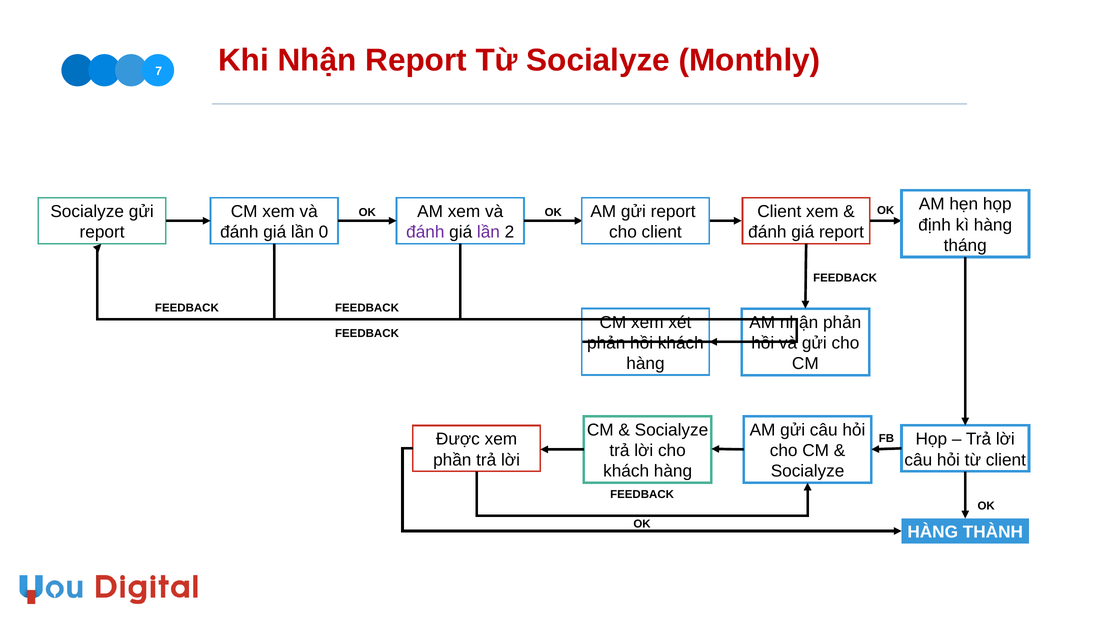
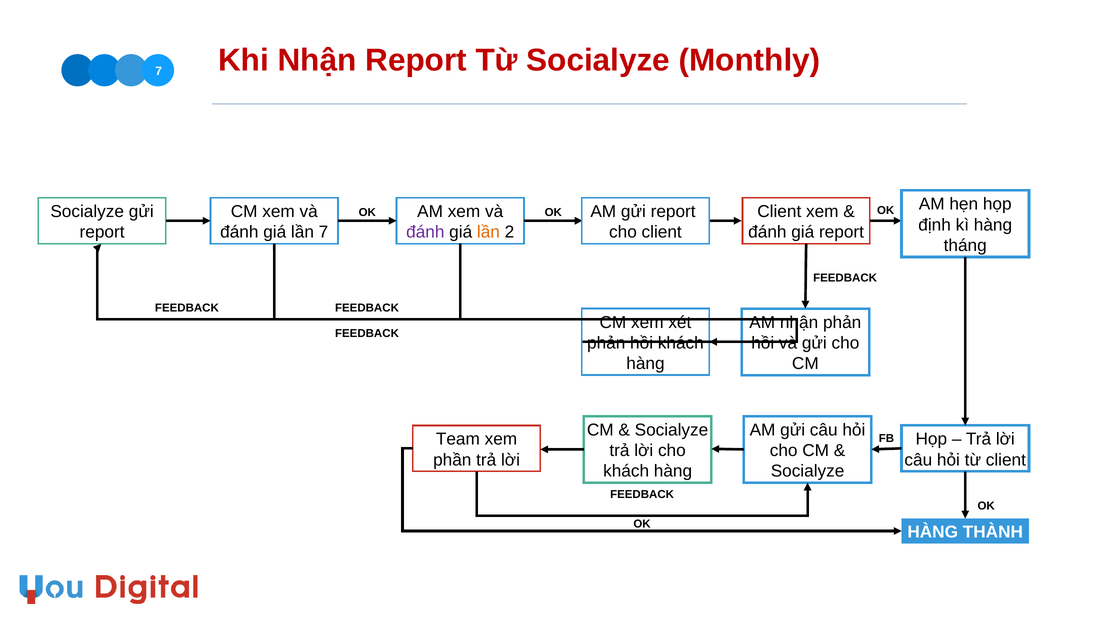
lần 0: 0 -> 7
lần at (488, 232) colour: purple -> orange
Được: Được -> Team
